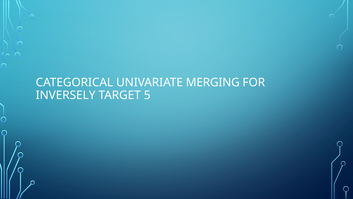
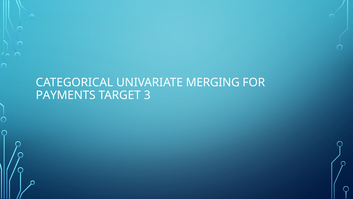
INVERSELY: INVERSELY -> PAYMENTS
5: 5 -> 3
